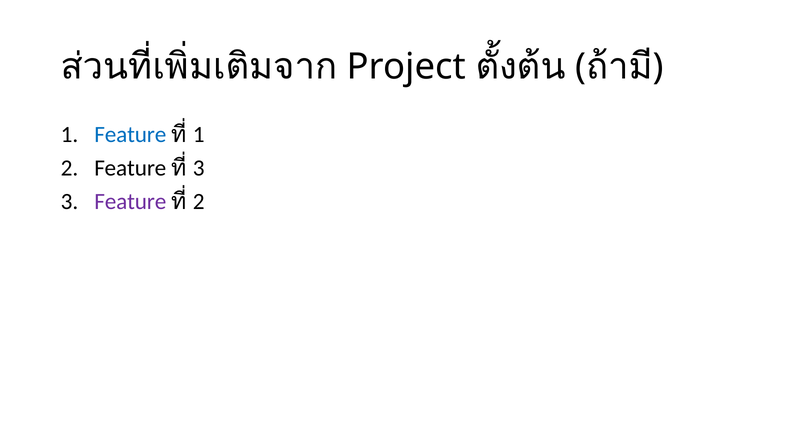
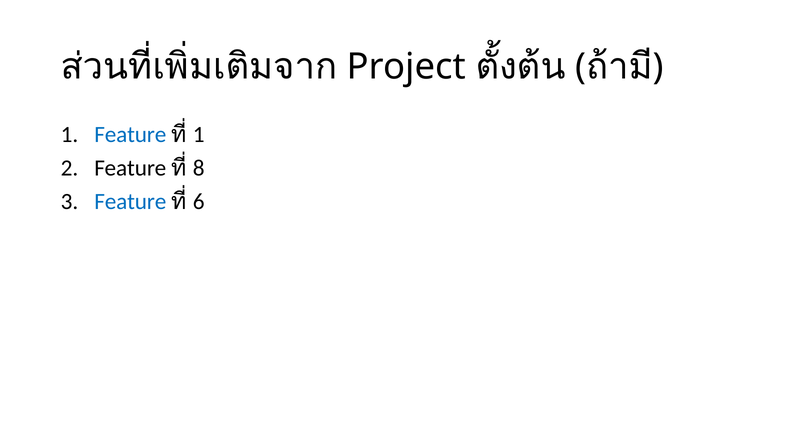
3 at (199, 168): 3 -> 8
Feature at (130, 201) colour: purple -> blue
2 at (199, 201): 2 -> 6
